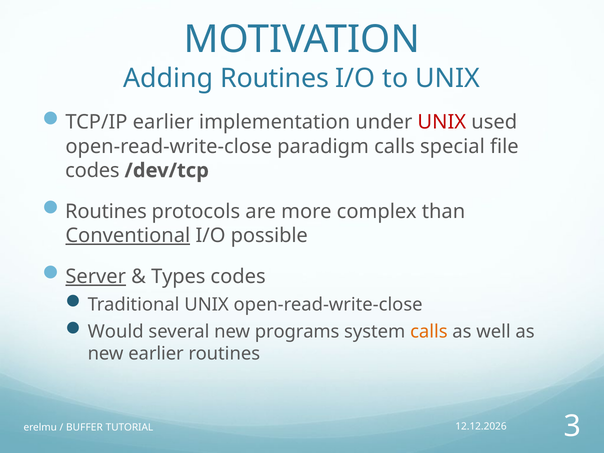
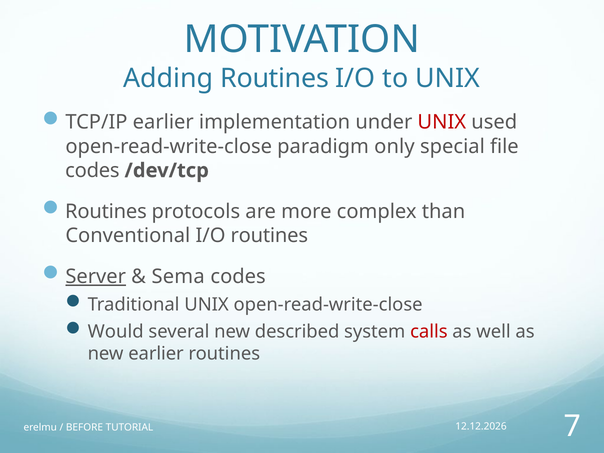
paradigm calls: calls -> only
Conventional underline: present -> none
I/O possible: possible -> routines
Types: Types -> Sema
programs: programs -> described
calls at (429, 332) colour: orange -> red
3: 3 -> 7
BUFFER: BUFFER -> BEFORE
